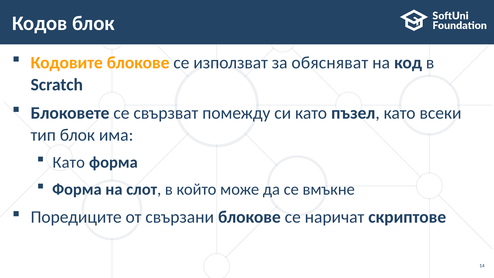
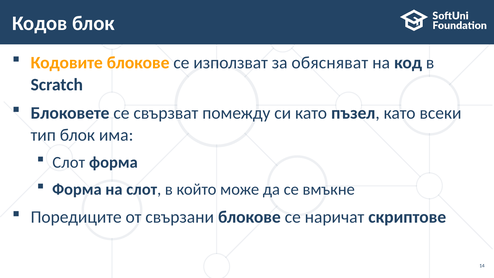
Като at (69, 162): Като -> Слот
